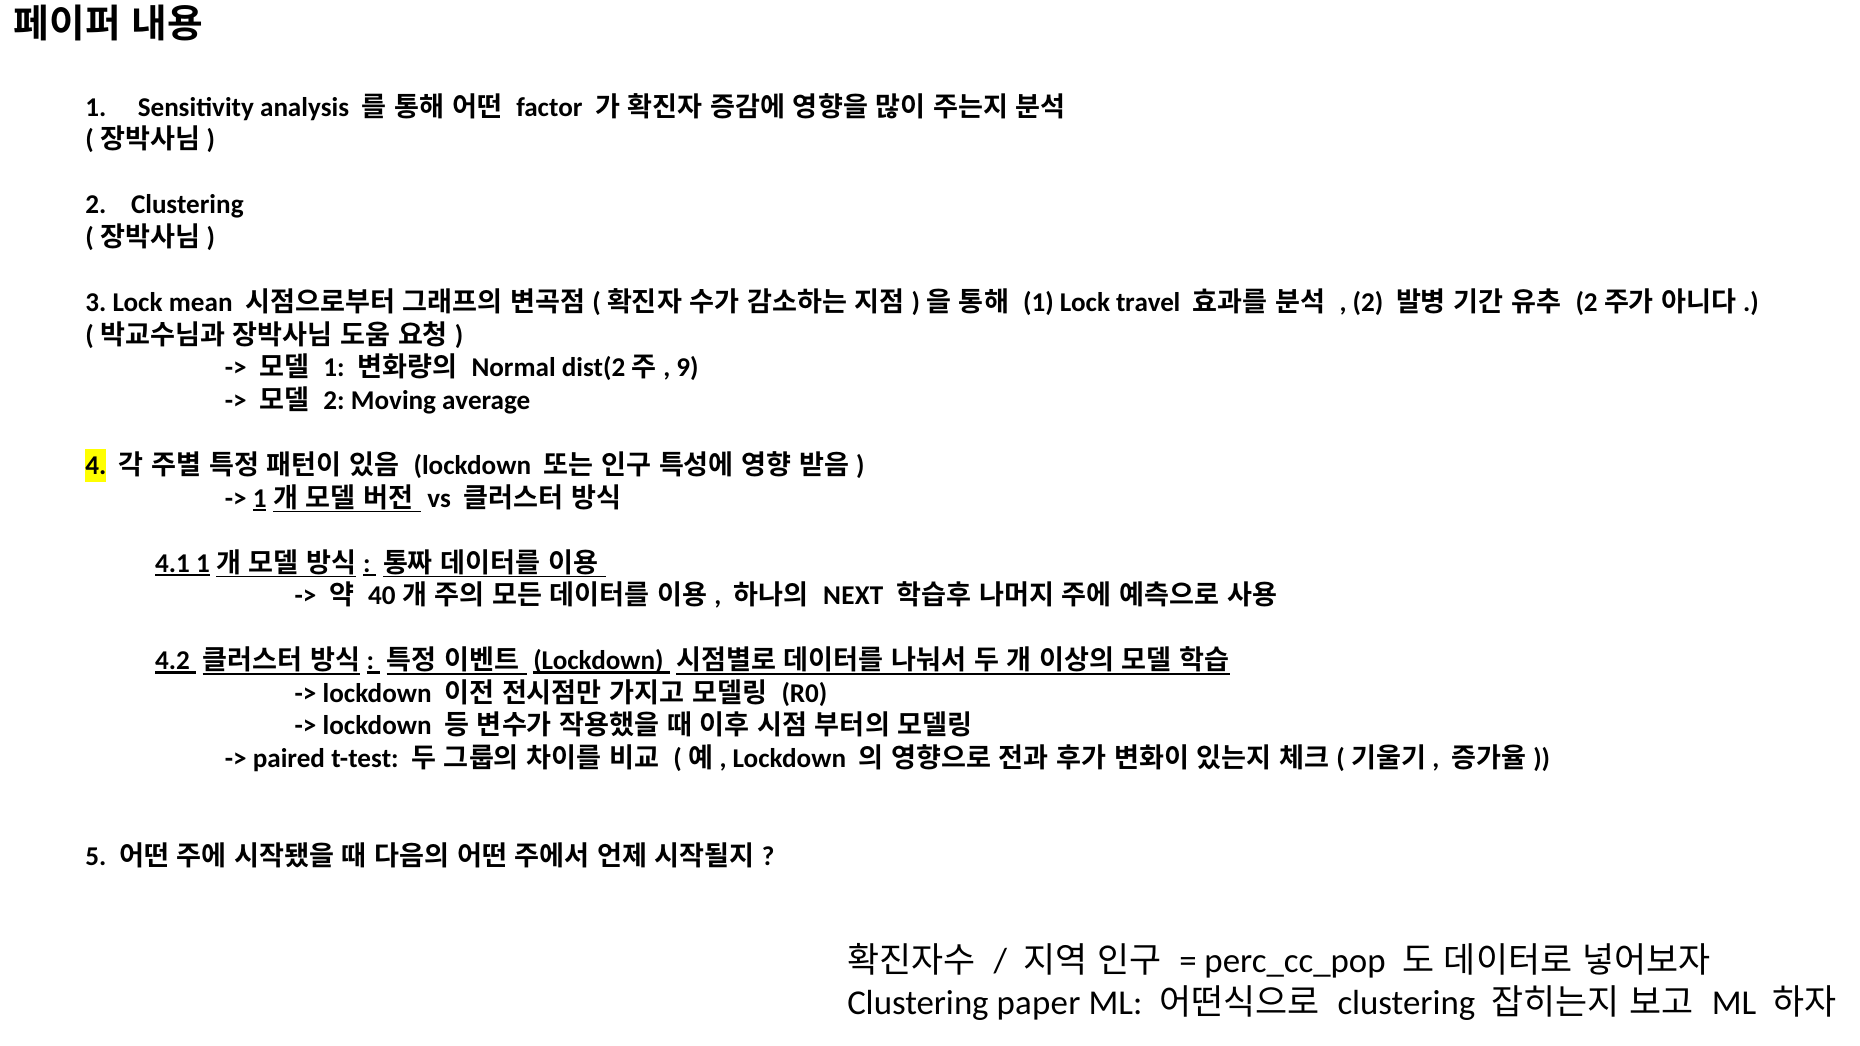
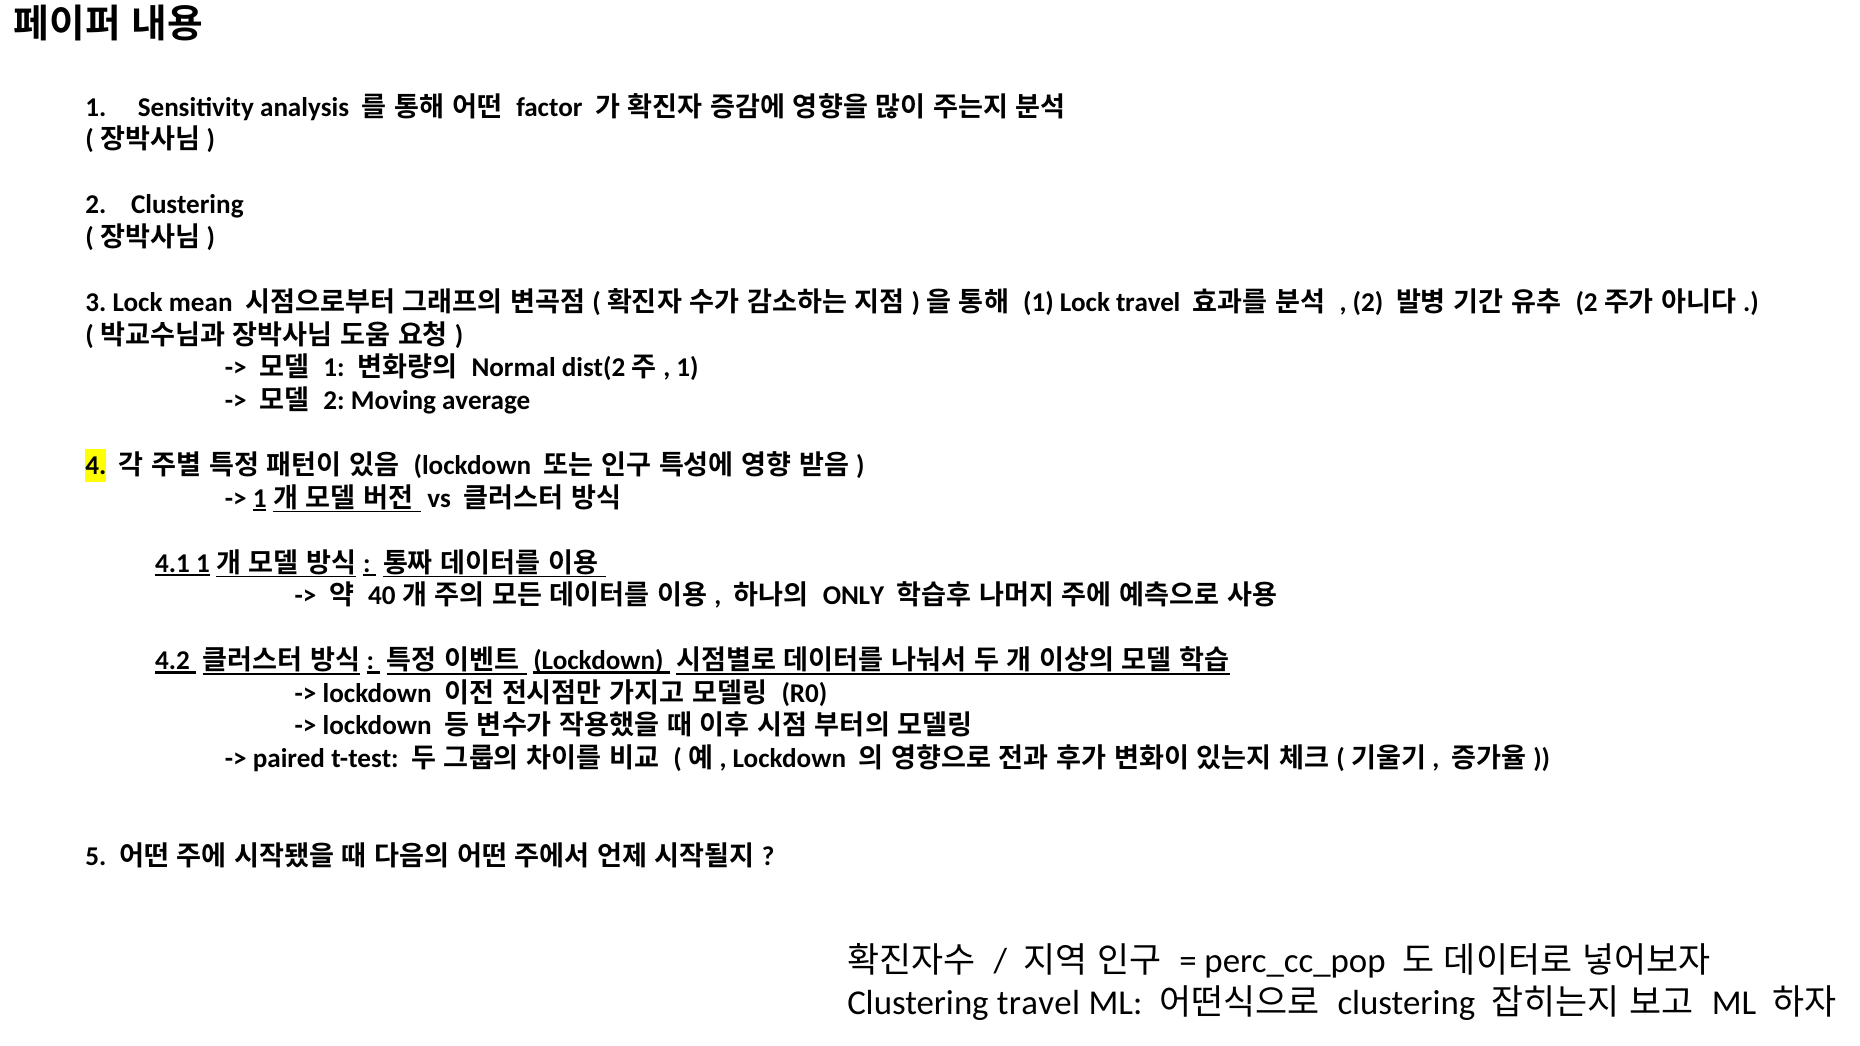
9 at (687, 368): 9 -> 1
NEXT: NEXT -> ONLY
Clustering paper: paper -> travel
